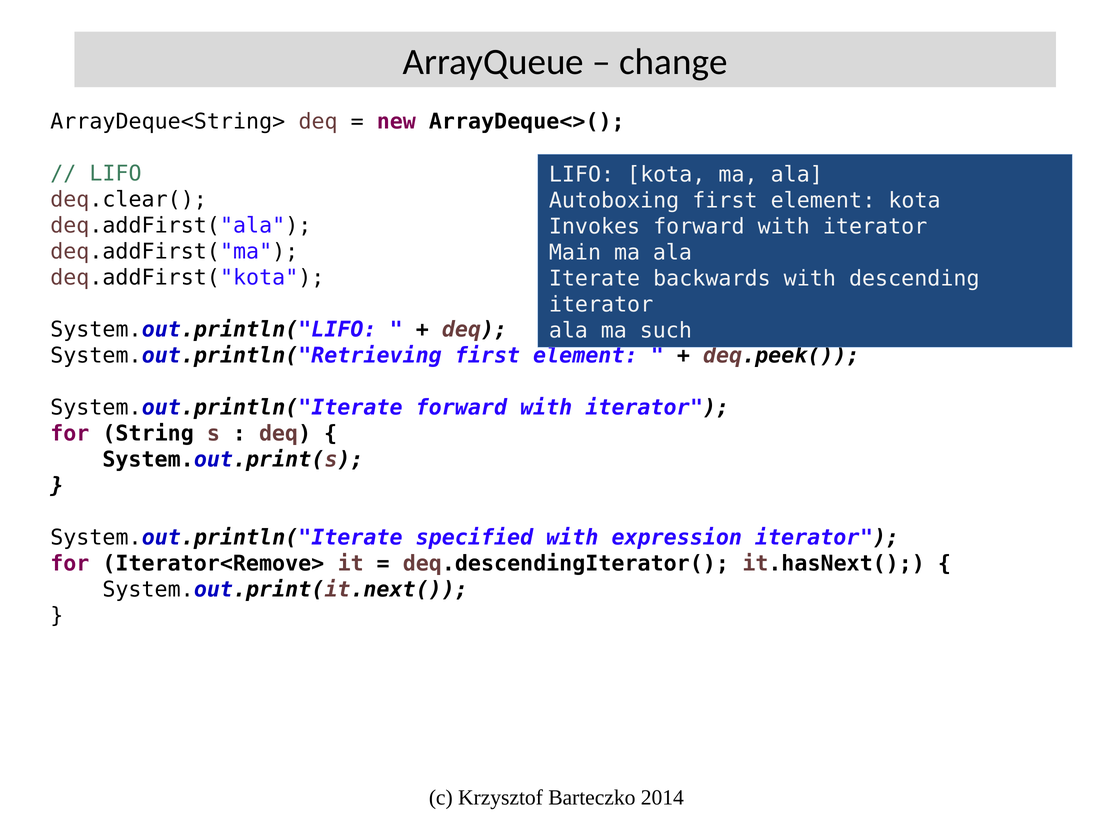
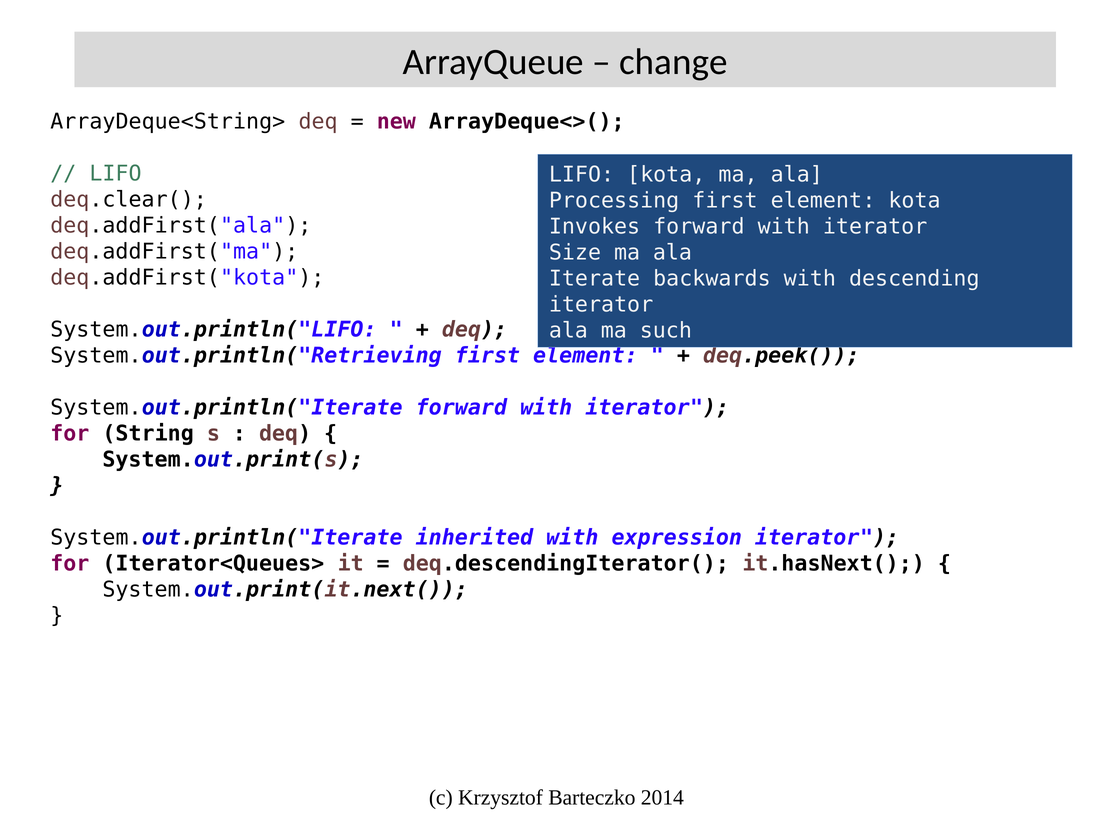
Autoboxing: Autoboxing -> Processing
Main: Main -> Size
specified: specified -> inherited
Iterator<Remove>: Iterator<Remove> -> Iterator<Queues>
